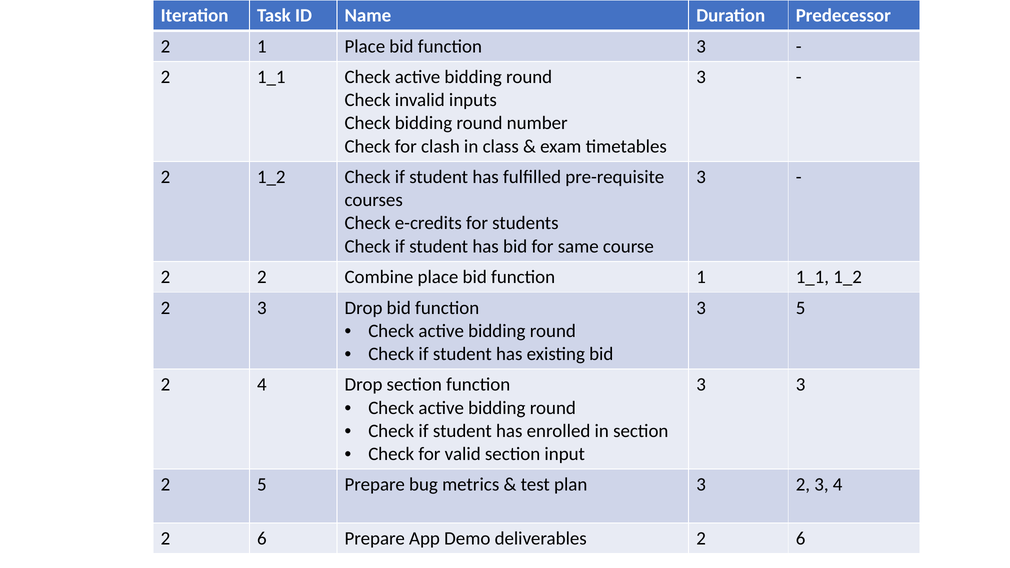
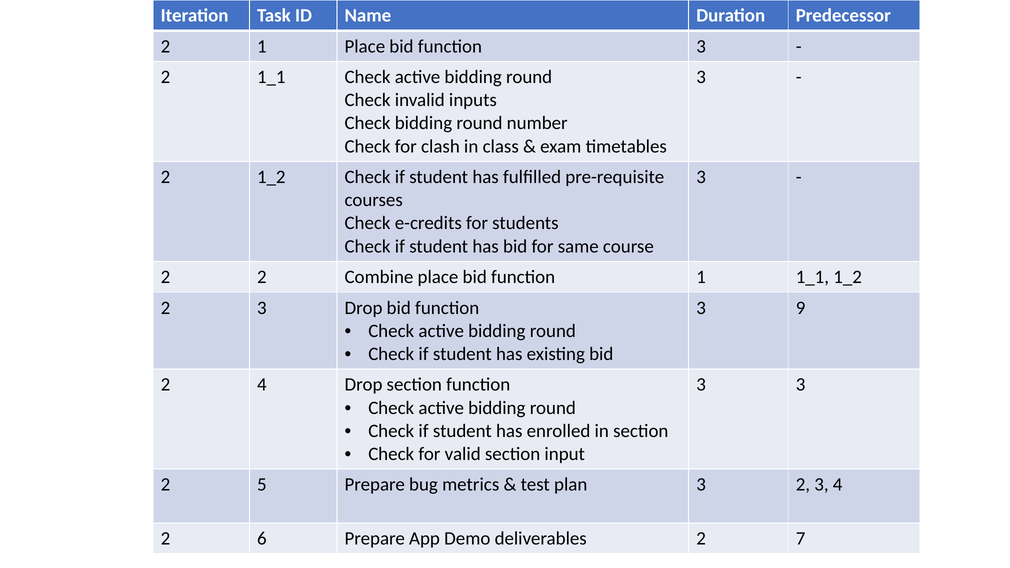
3 5: 5 -> 9
deliverables 2 6: 6 -> 7
